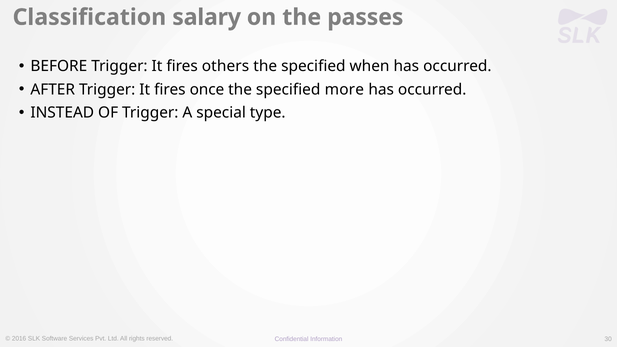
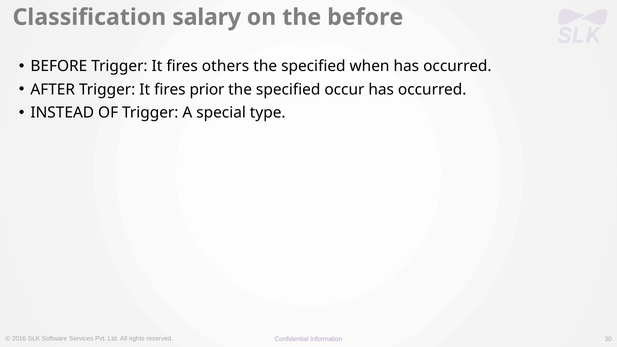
the passes: passes -> before
once: once -> prior
more: more -> occur
